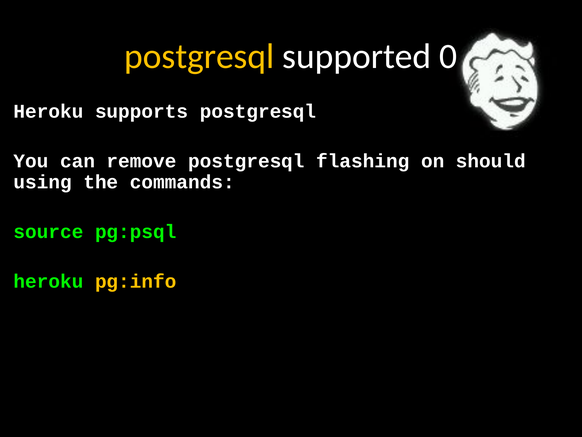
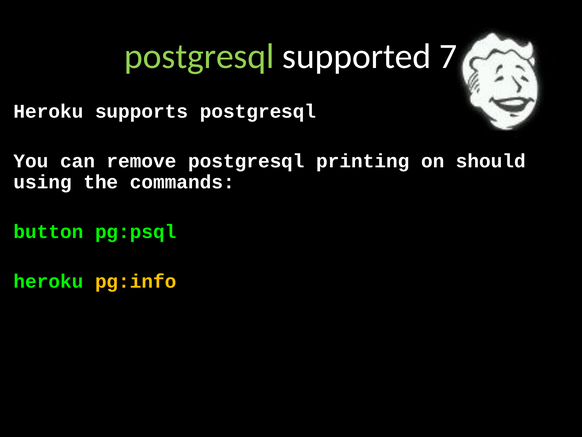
postgresql at (199, 56) colour: yellow -> light green
0: 0 -> 7
flashing: flashing -> printing
source: source -> button
